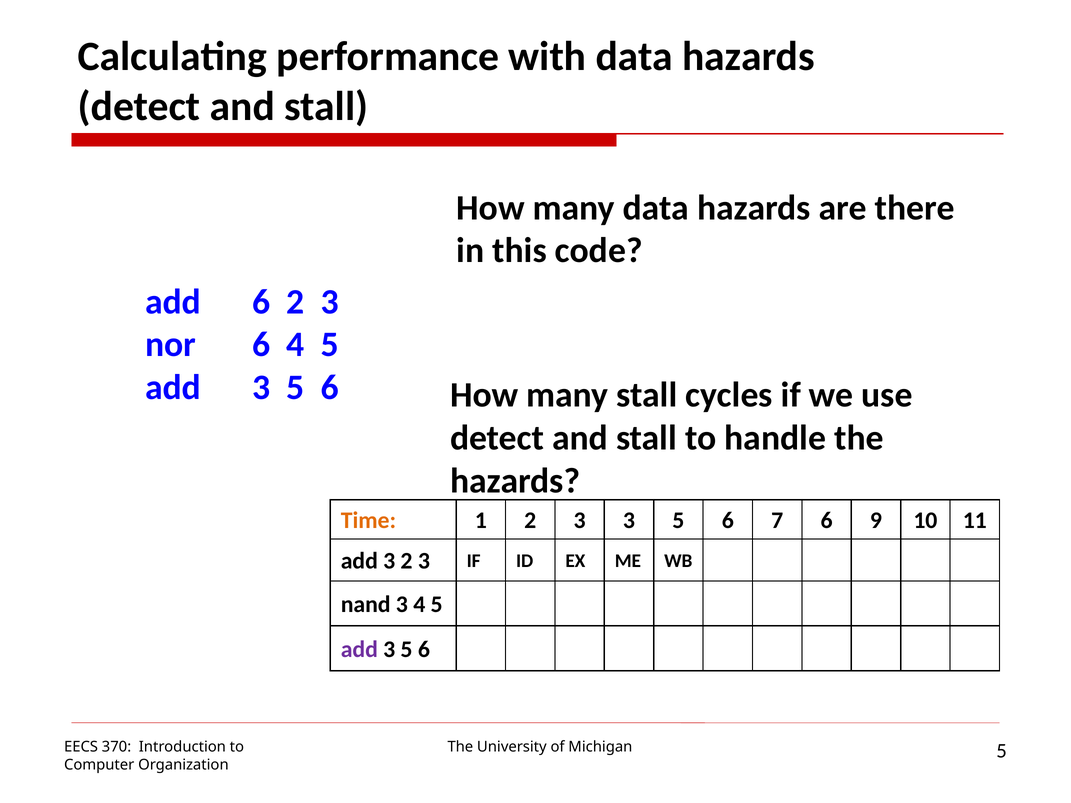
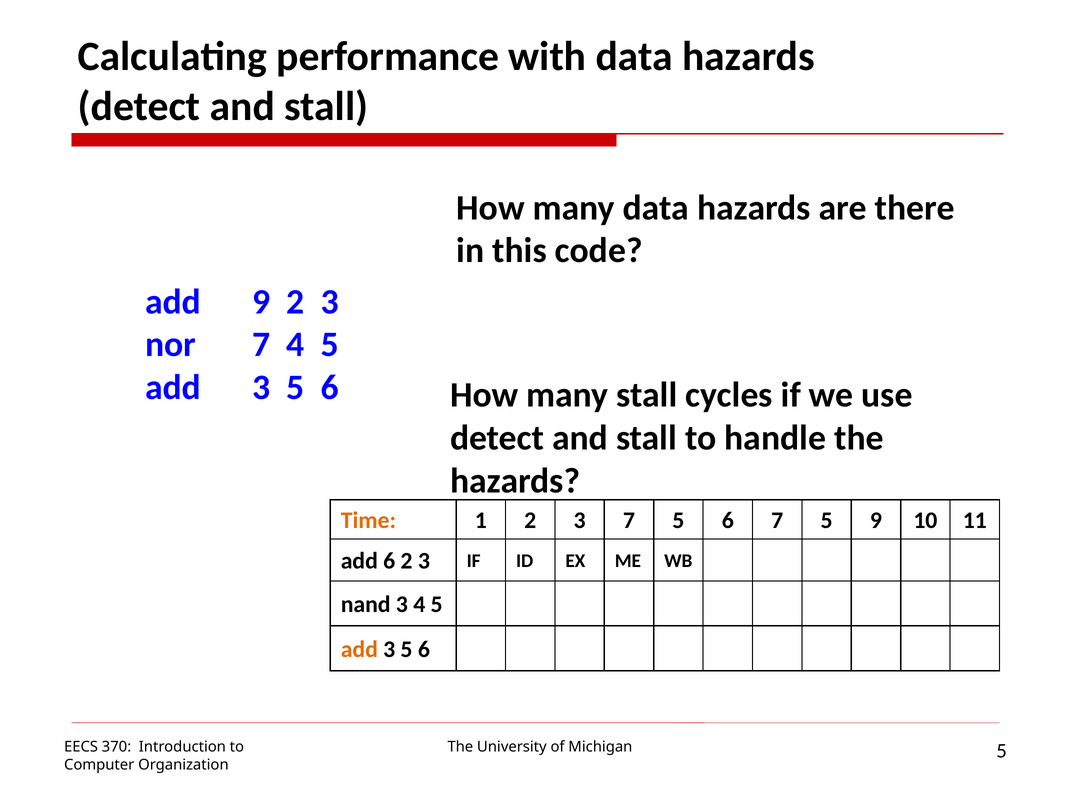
add 6: 6 -> 9
nor 6: 6 -> 7
3 3: 3 -> 7
6 7 6: 6 -> 5
3 at (389, 561): 3 -> 6
add at (359, 649) colour: purple -> orange
